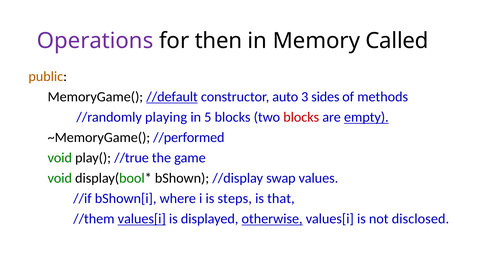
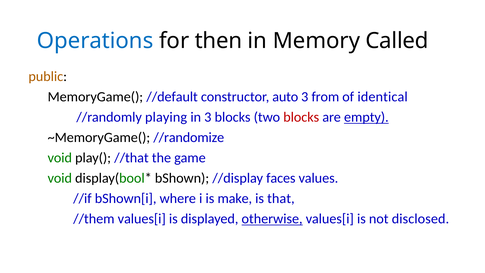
Operations colour: purple -> blue
//default underline: present -> none
sides: sides -> from
methods: methods -> identical
in 5: 5 -> 3
//performed: //performed -> //randomize
//true: //true -> //that
swap: swap -> faces
steps: steps -> make
values[i at (142, 219) underline: present -> none
